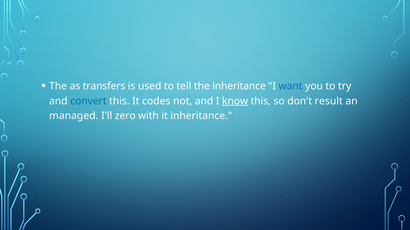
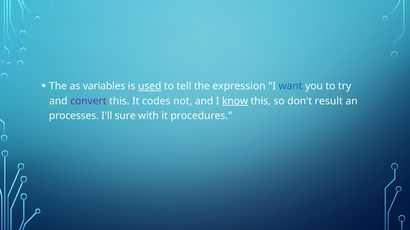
transfers: transfers -> variables
used underline: none -> present
the inheritance: inheritance -> expression
convert colour: blue -> purple
managed: managed -> processes
zero: zero -> sure
it inheritance: inheritance -> procedures
